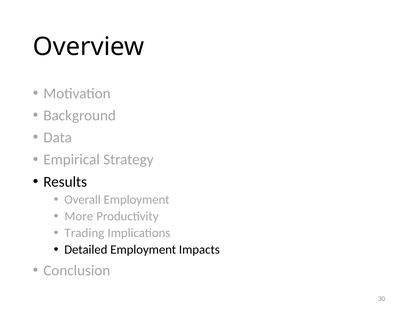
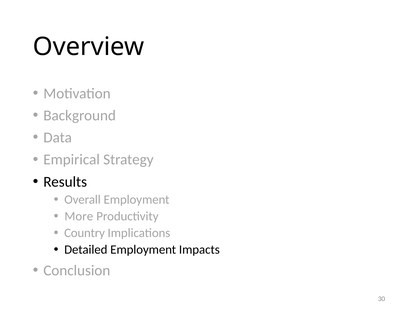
Trading: Trading -> Country
